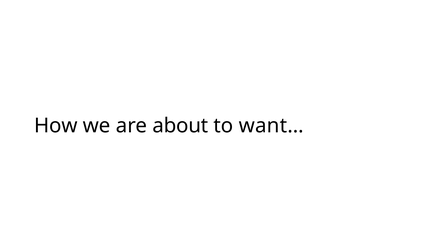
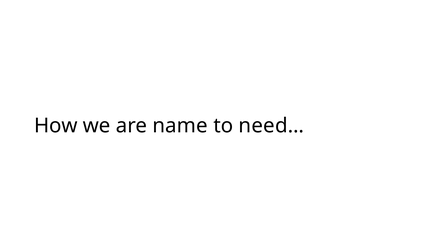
about: about -> name
want…: want… -> need…
